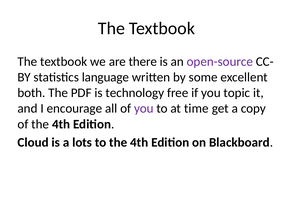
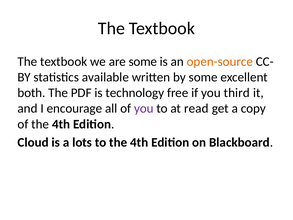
are there: there -> some
open-source colour: purple -> orange
language: language -> available
topic: topic -> third
time: time -> read
